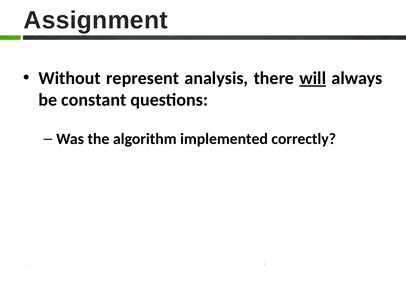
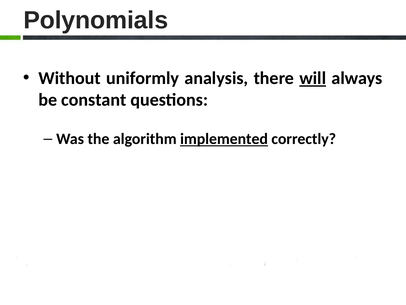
Assignment: Assignment -> Polynomials
represent: represent -> uniformly
implemented underline: none -> present
